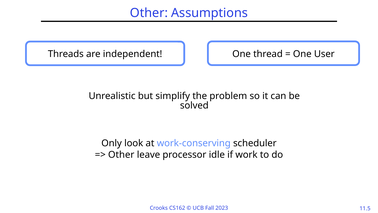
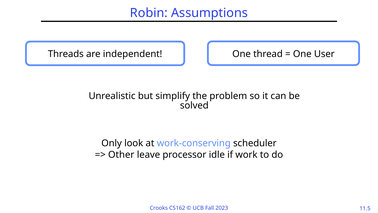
Other at (149, 13): Other -> Robin
